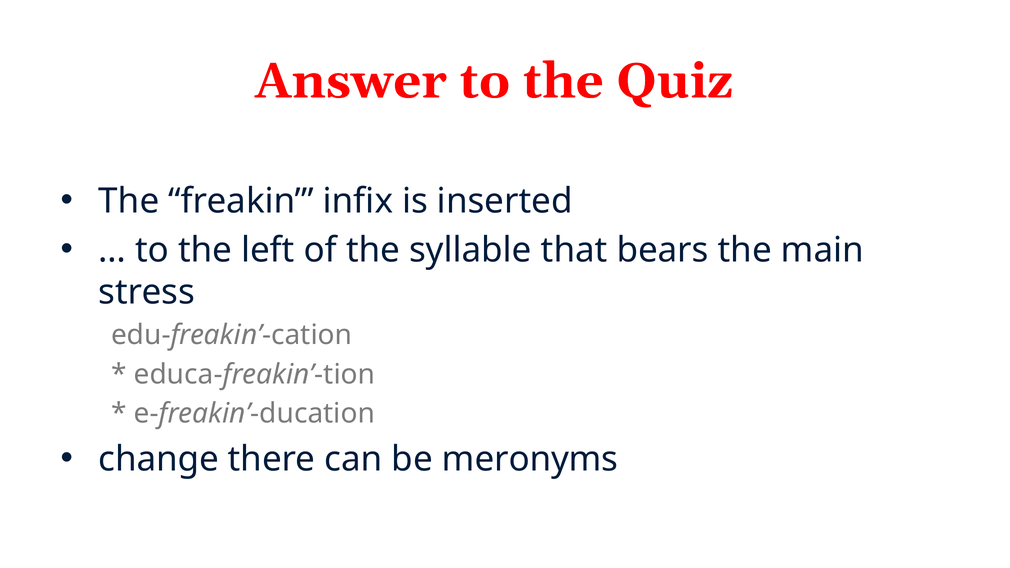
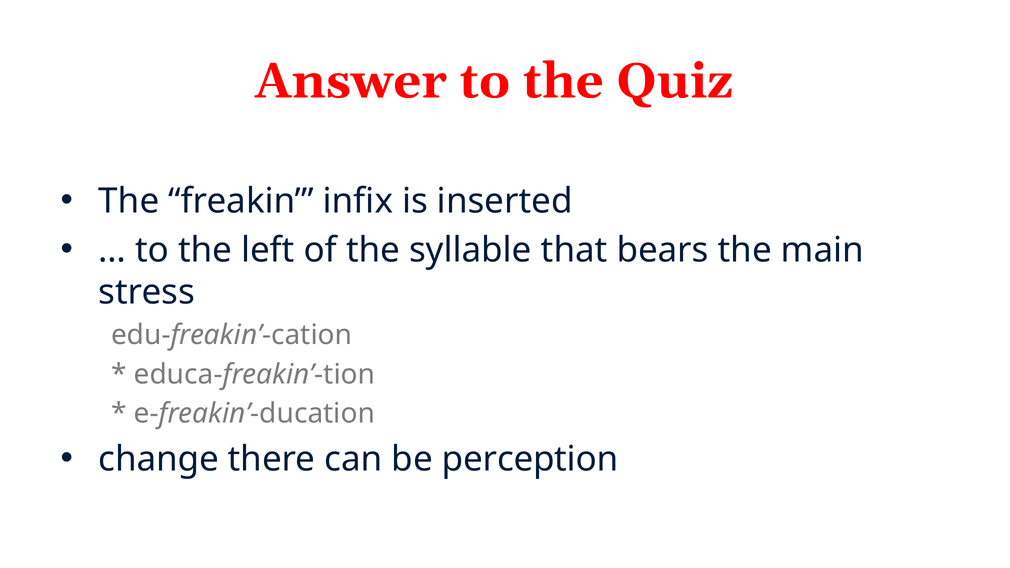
meronyms: meronyms -> perception
